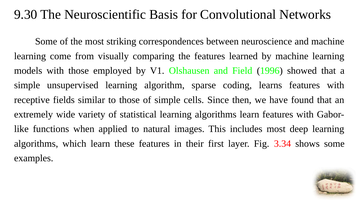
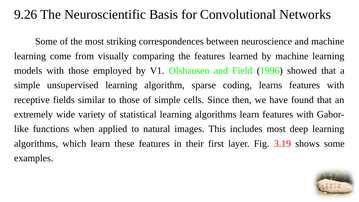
9.30: 9.30 -> 9.26
3.34: 3.34 -> 3.19
